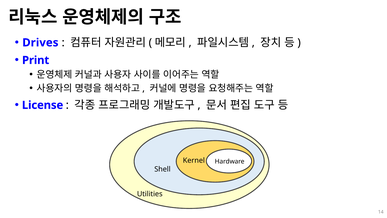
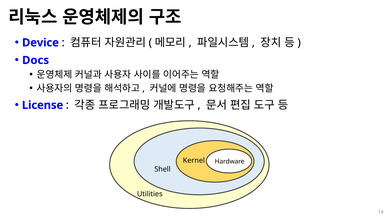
Drives: Drives -> Device
Print: Print -> Docs
